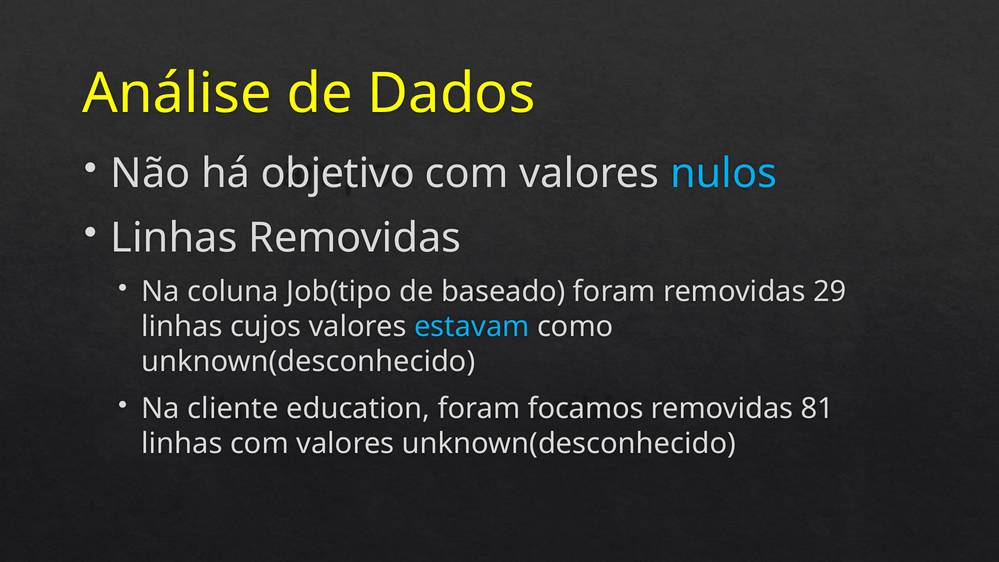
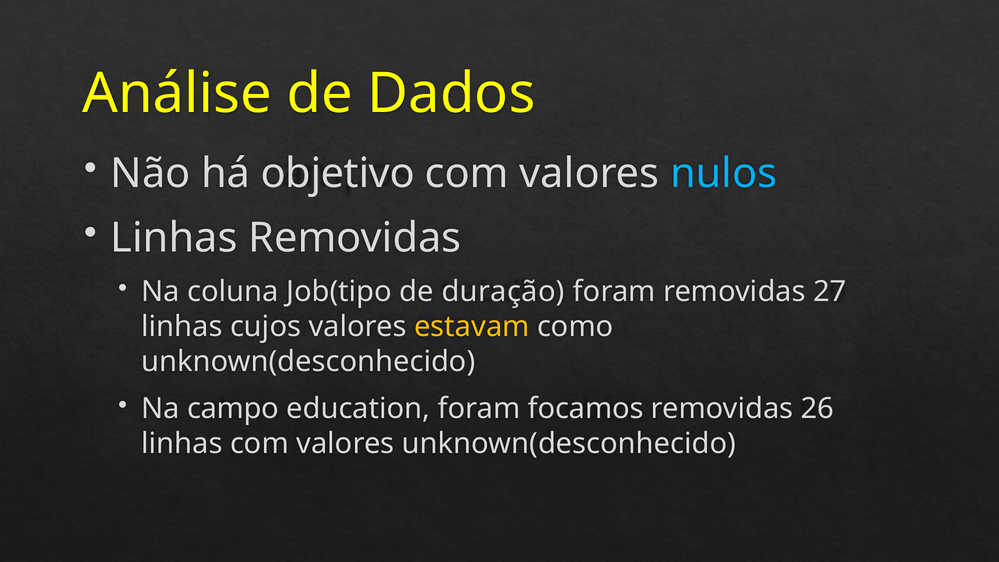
baseado: baseado -> duração
29: 29 -> 27
estavam colour: light blue -> yellow
cliente: cliente -> campo
81: 81 -> 26
